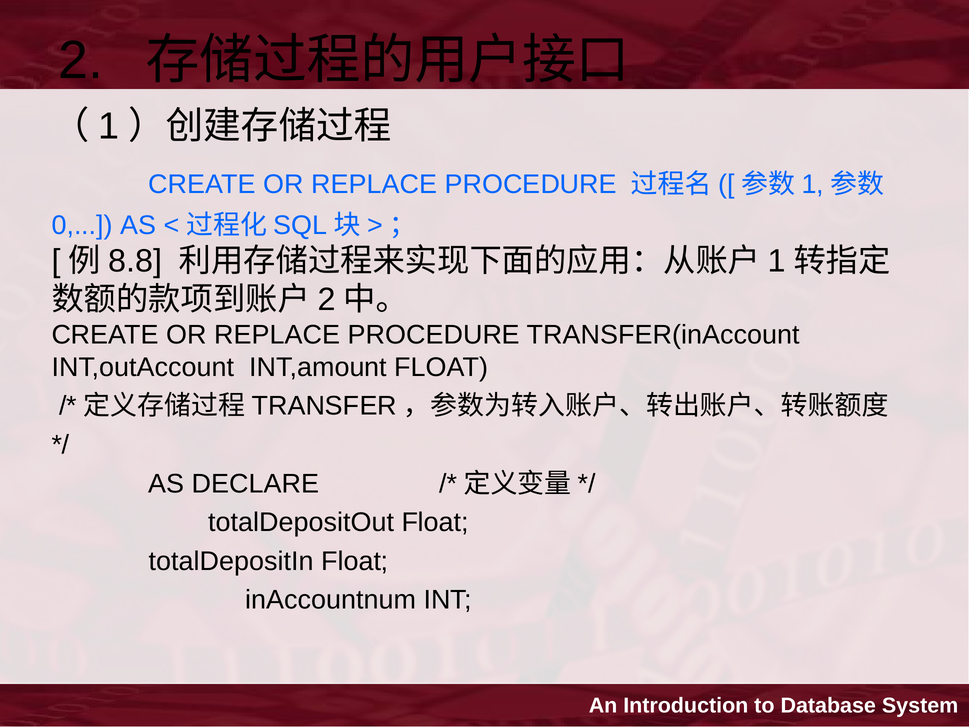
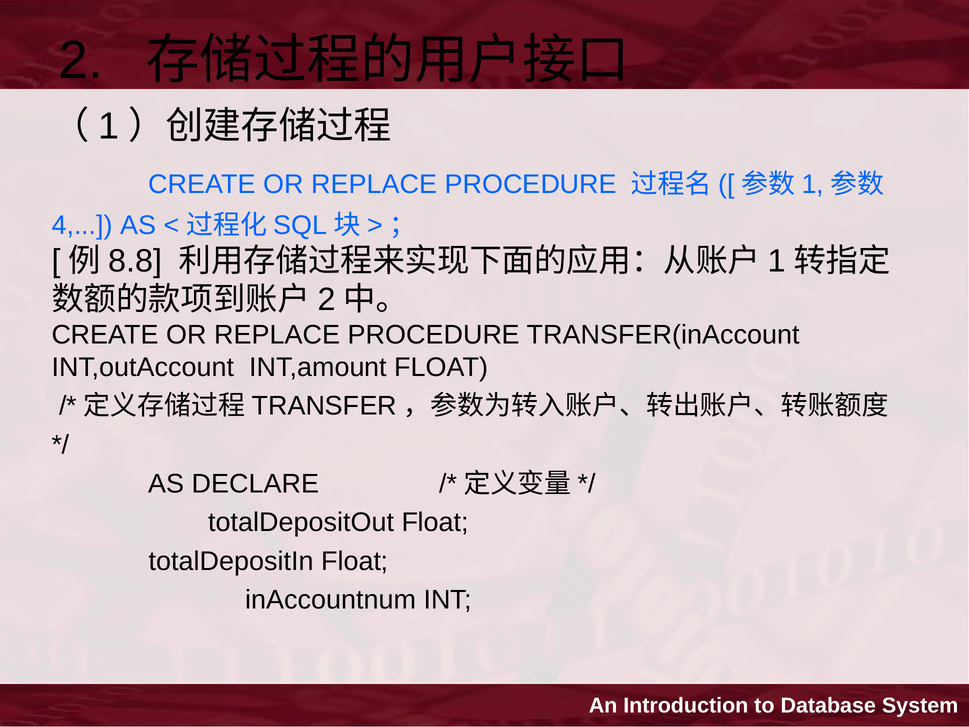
0: 0 -> 4
